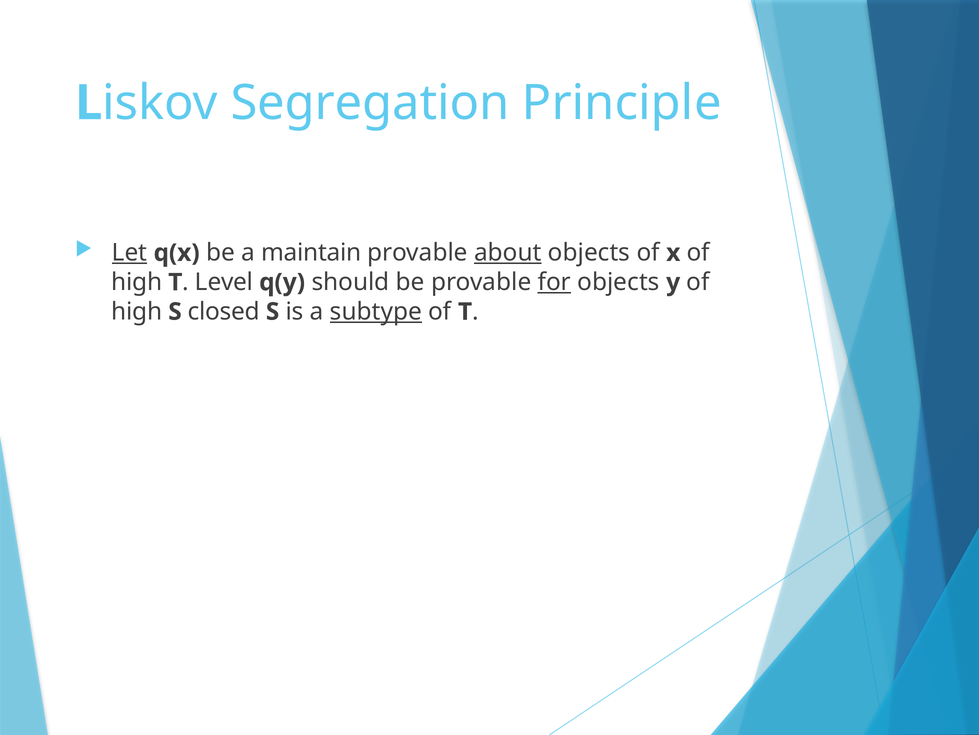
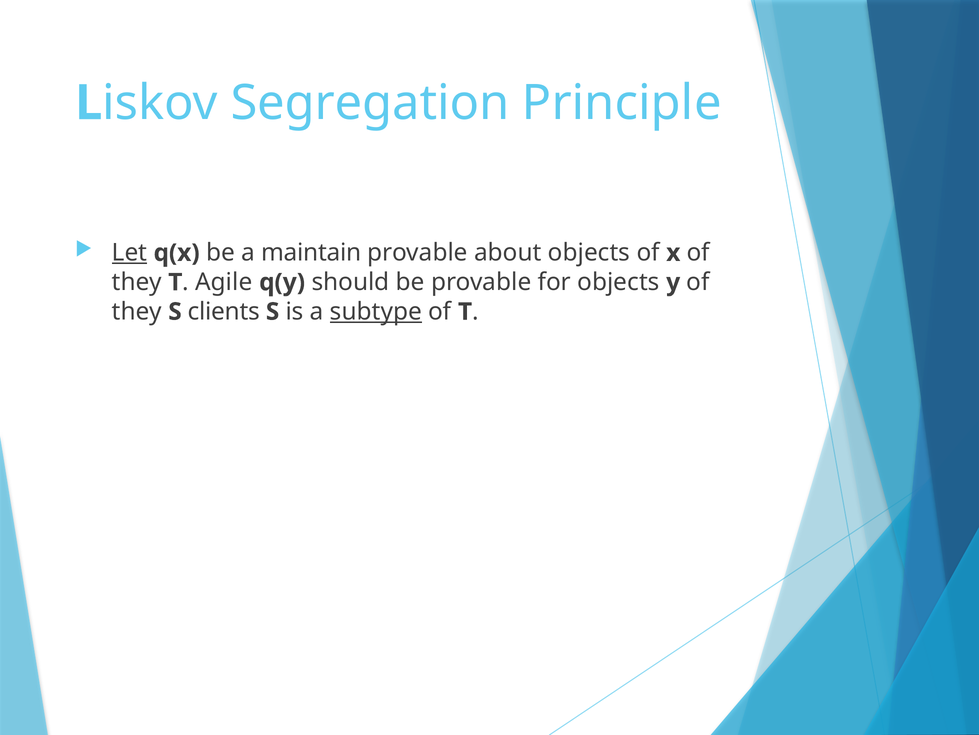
about underline: present -> none
high at (137, 282): high -> they
Level: Level -> Agile
for underline: present -> none
high at (137, 311): high -> they
closed: closed -> clients
